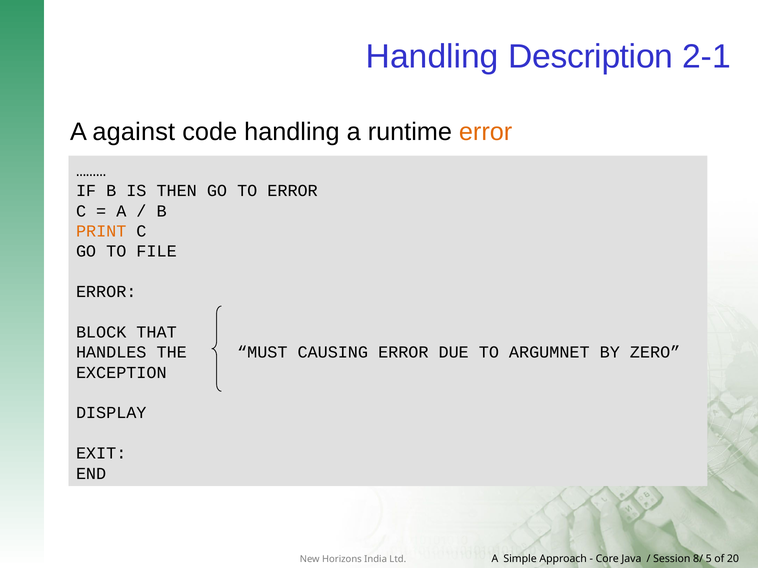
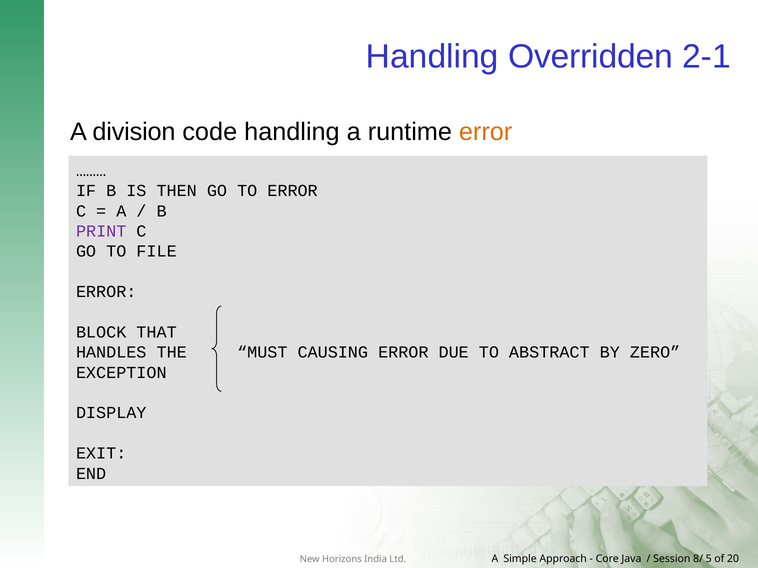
Description: Description -> Overridden
against: against -> division
PRINT colour: orange -> purple
ARGUMNET: ARGUMNET -> ABSTRACT
